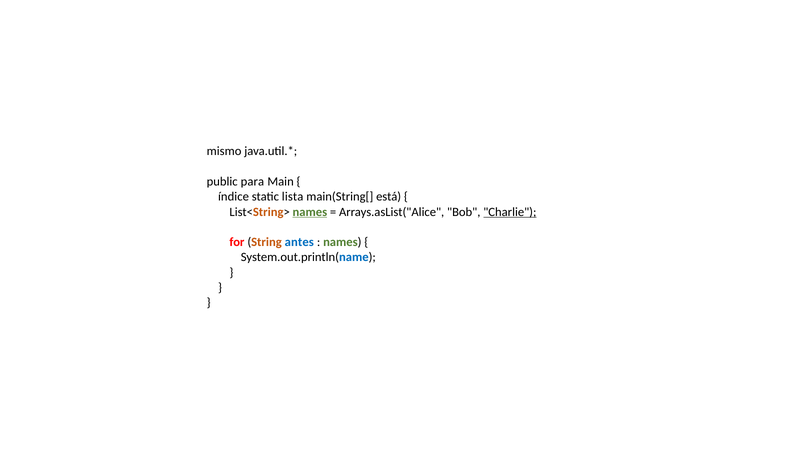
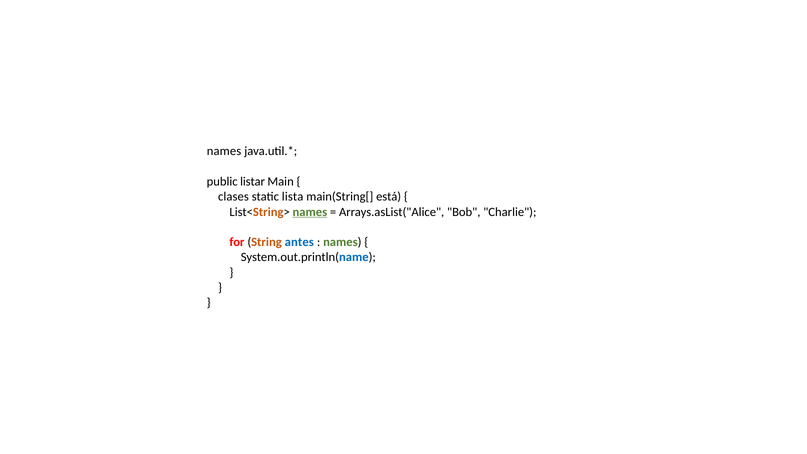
mismo at (224, 151): mismo -> names
para: para -> listar
índice: índice -> clases
Charlie underline: present -> none
